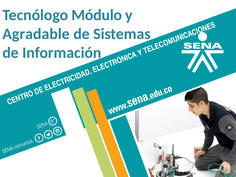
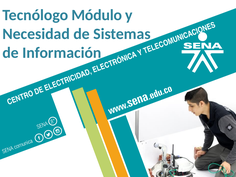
Agradable: Agradable -> Necesidad
